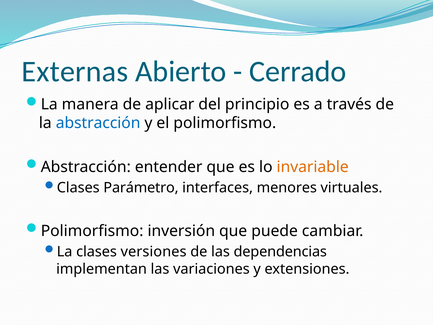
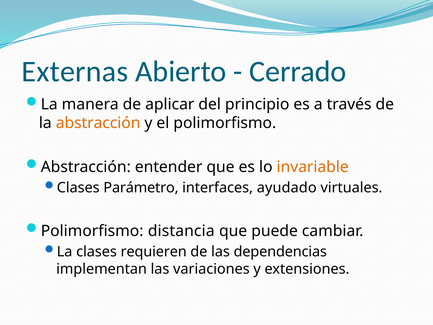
abstracción at (98, 123) colour: blue -> orange
menores: menores -> ayudado
inversión: inversión -> distancia
versiones: versiones -> requieren
